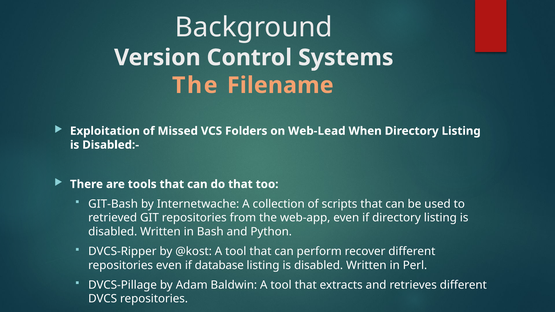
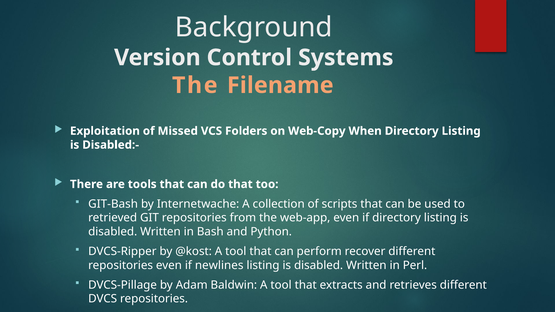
Web-Lead: Web-Lead -> Web-Copy
database: database -> newlines
